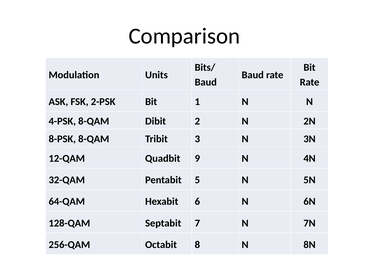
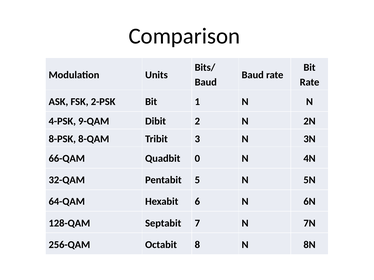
4-PSK 8-QAM: 8-QAM -> 9-QAM
12-QAM: 12-QAM -> 66-QAM
9: 9 -> 0
